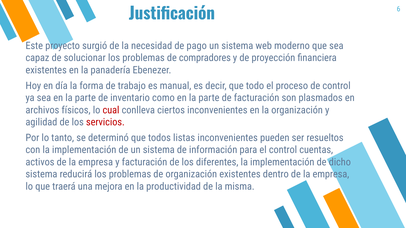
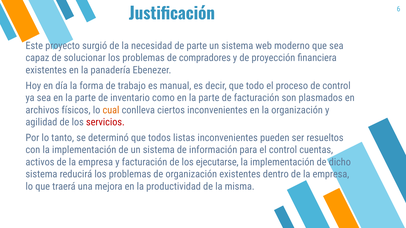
de pago: pago -> parte
cual colour: red -> orange
diferentes: diferentes -> ejecutarse
